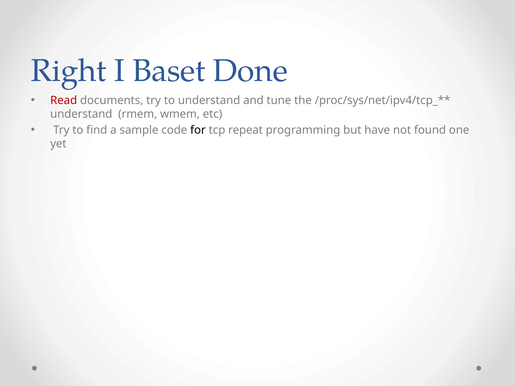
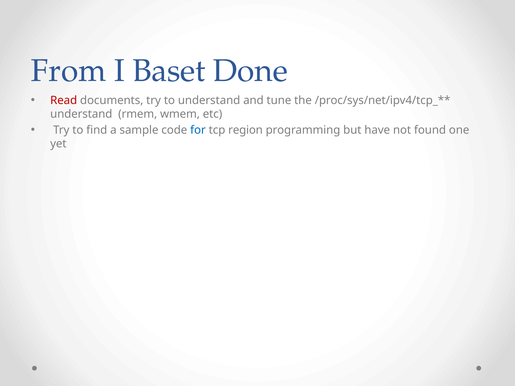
Right: Right -> From
for colour: black -> blue
repeat: repeat -> region
